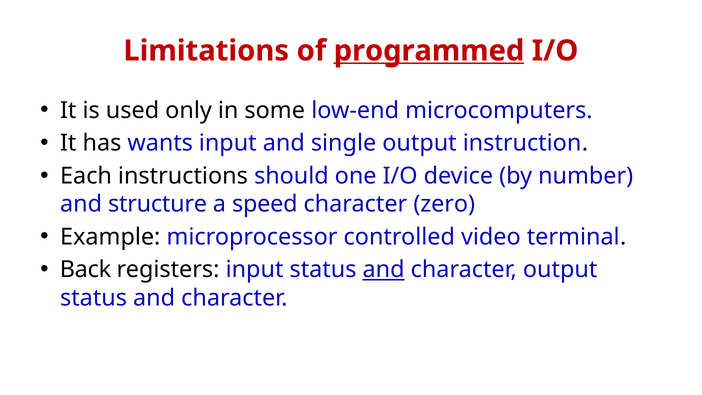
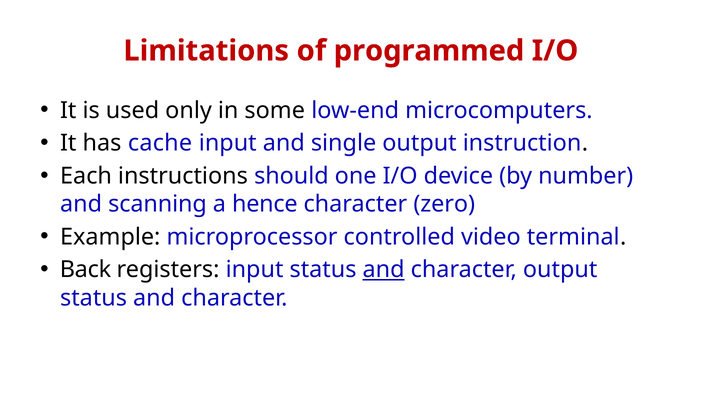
programmed underline: present -> none
wants: wants -> cache
structure: structure -> scanning
speed: speed -> hence
